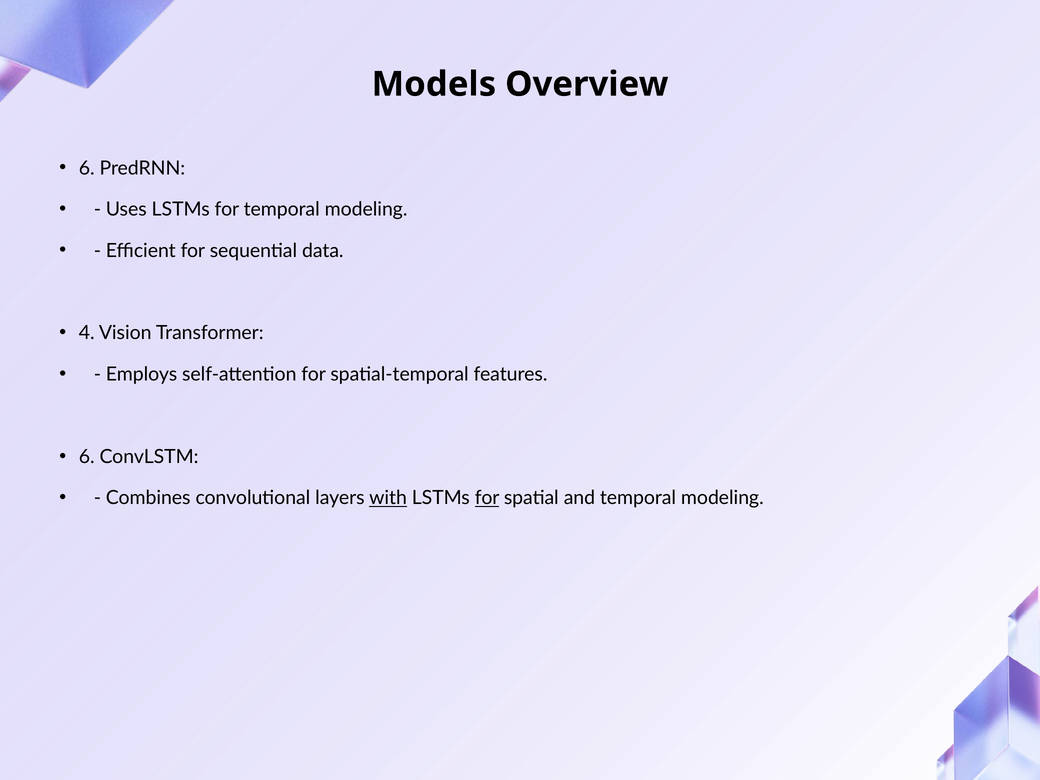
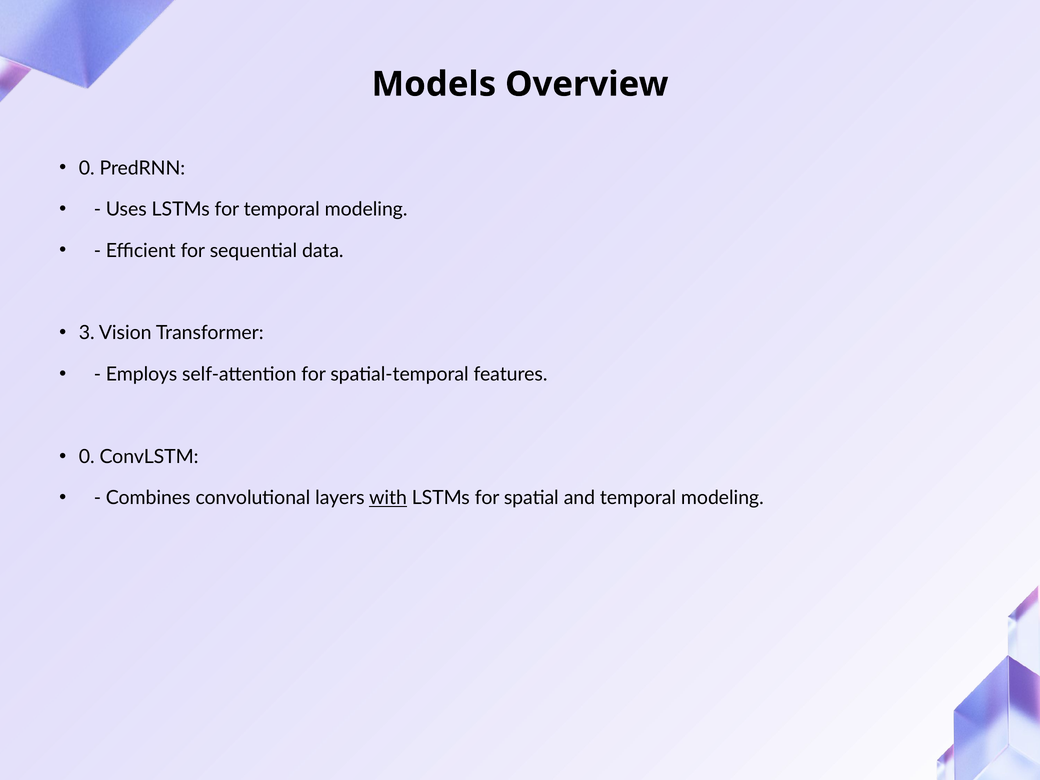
6 at (87, 168): 6 -> 0
4: 4 -> 3
6 at (87, 457): 6 -> 0
for at (487, 498) underline: present -> none
